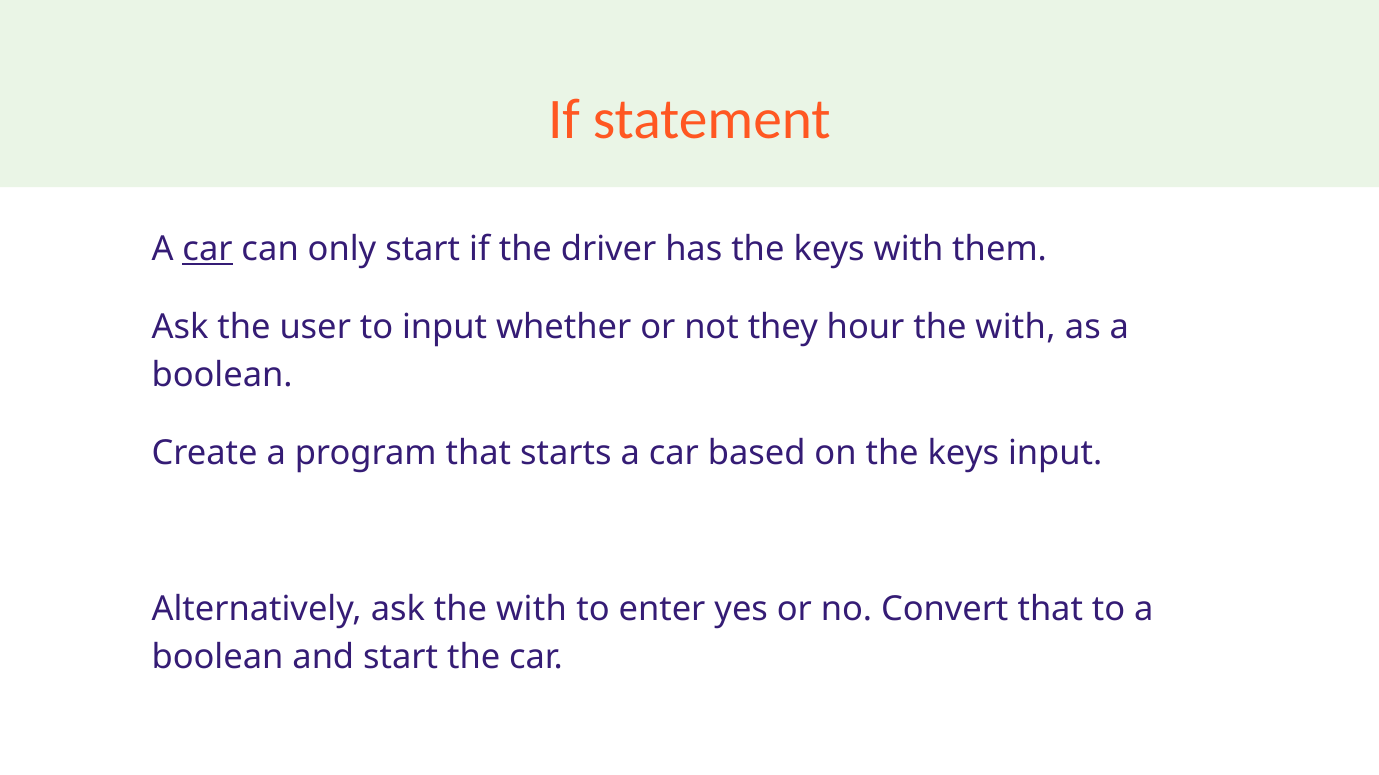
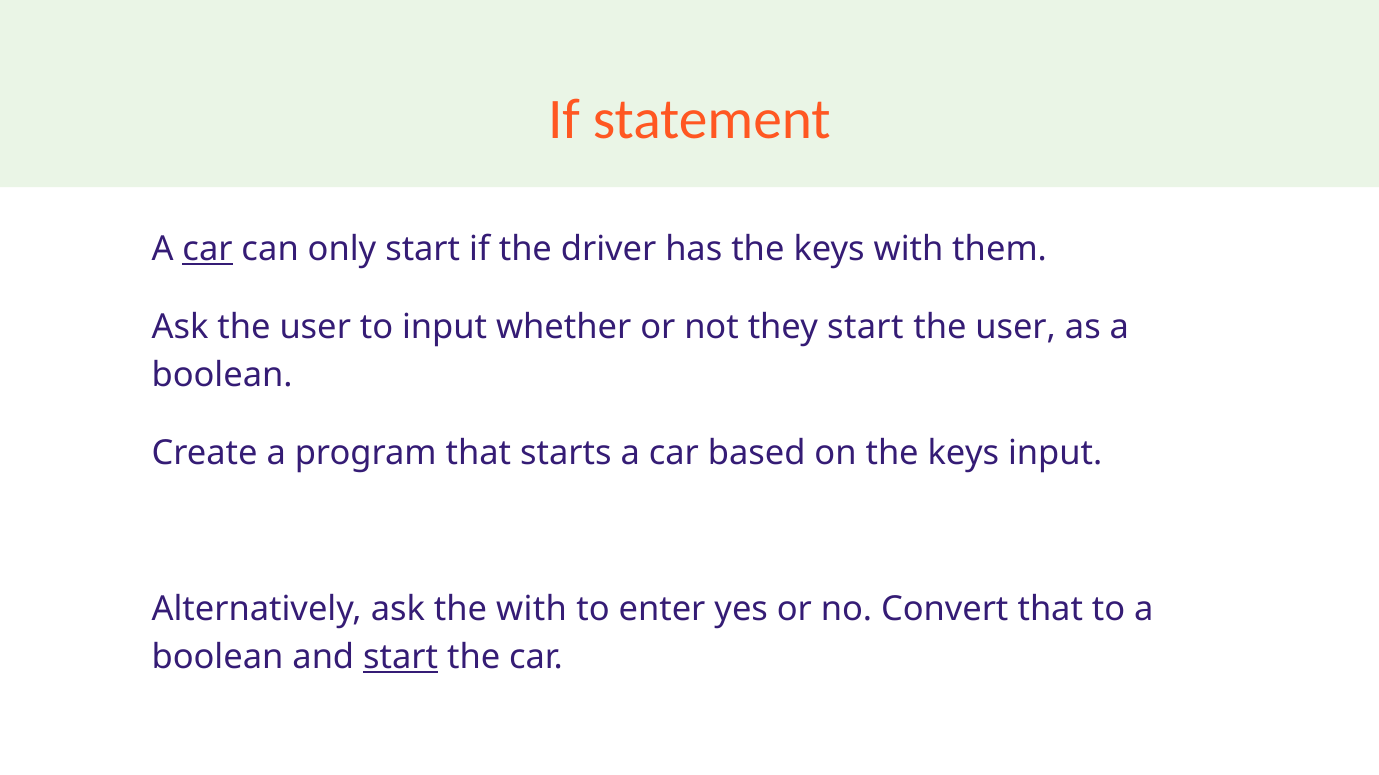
they hour: hour -> start
with at (1015, 328): with -> user
start at (401, 657) underline: none -> present
